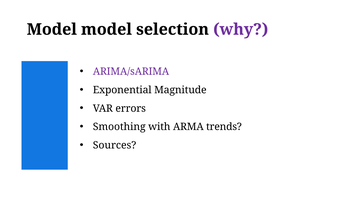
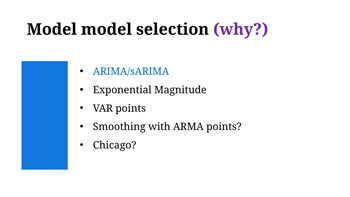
ARIMA/sARIMA colour: purple -> blue
VAR errors: errors -> points
ARMA trends: trends -> points
Sources: Sources -> Chicago
